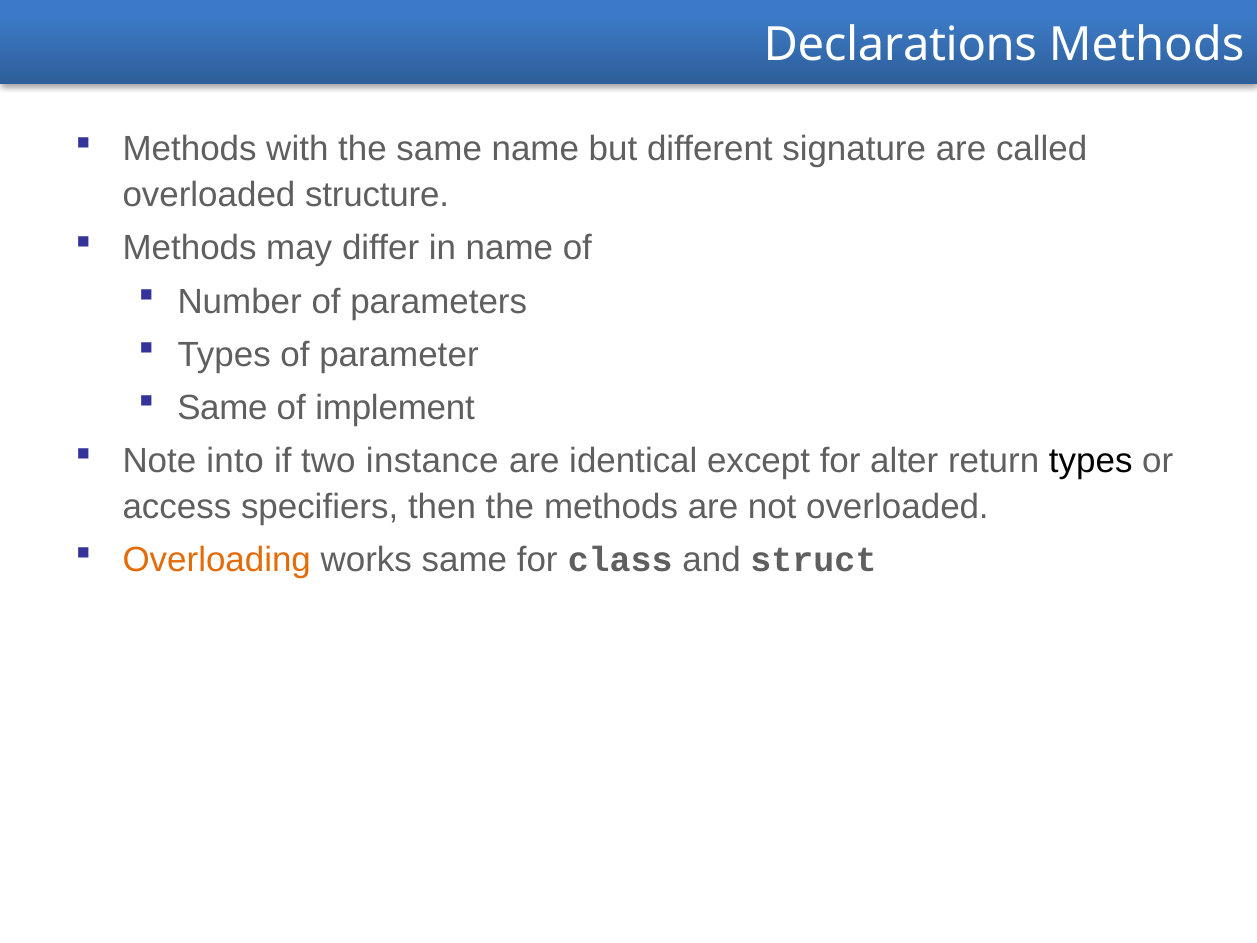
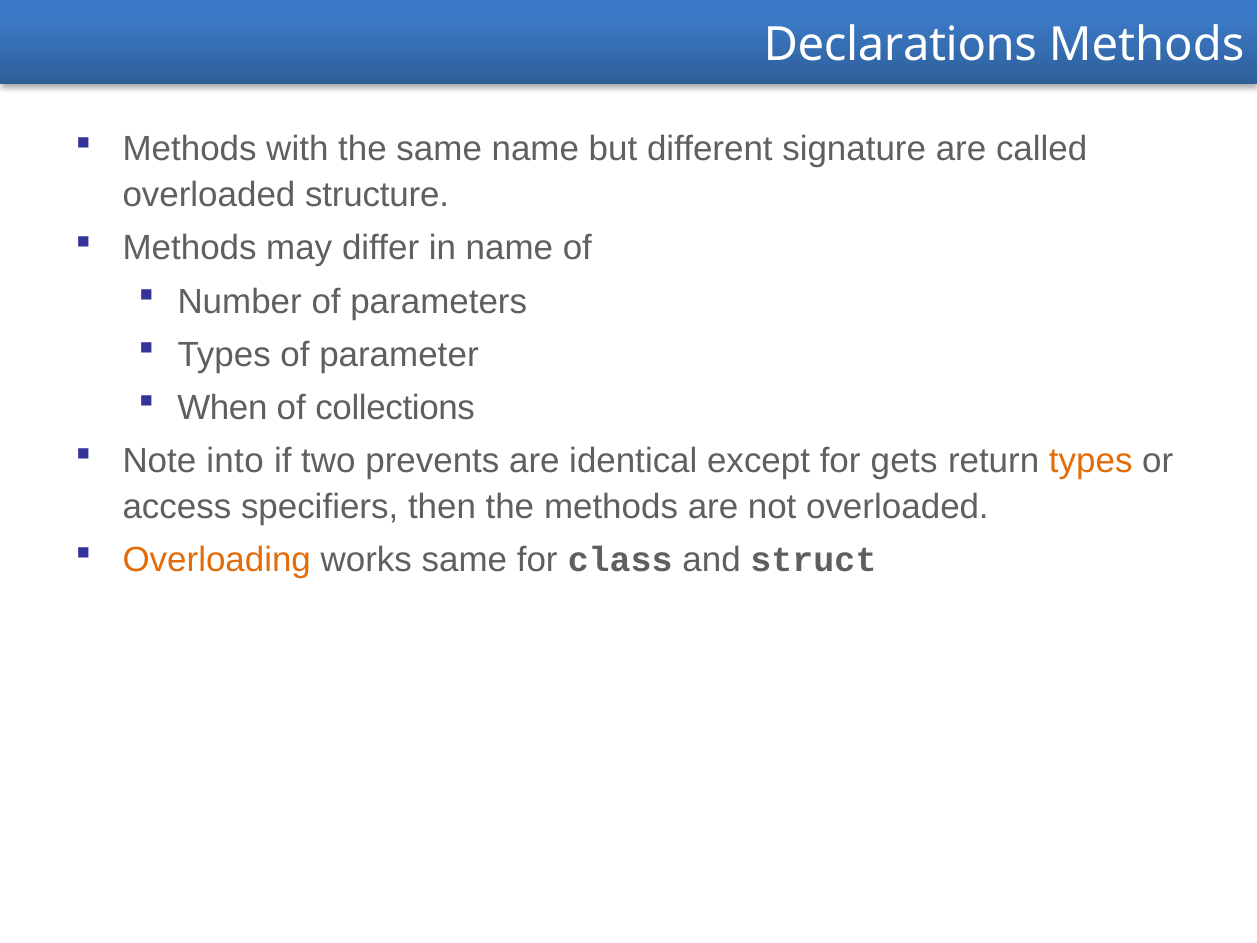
Same at (222, 408): Same -> When
implement: implement -> collections
instance: instance -> prevents
alter: alter -> gets
types at (1091, 461) colour: black -> orange
